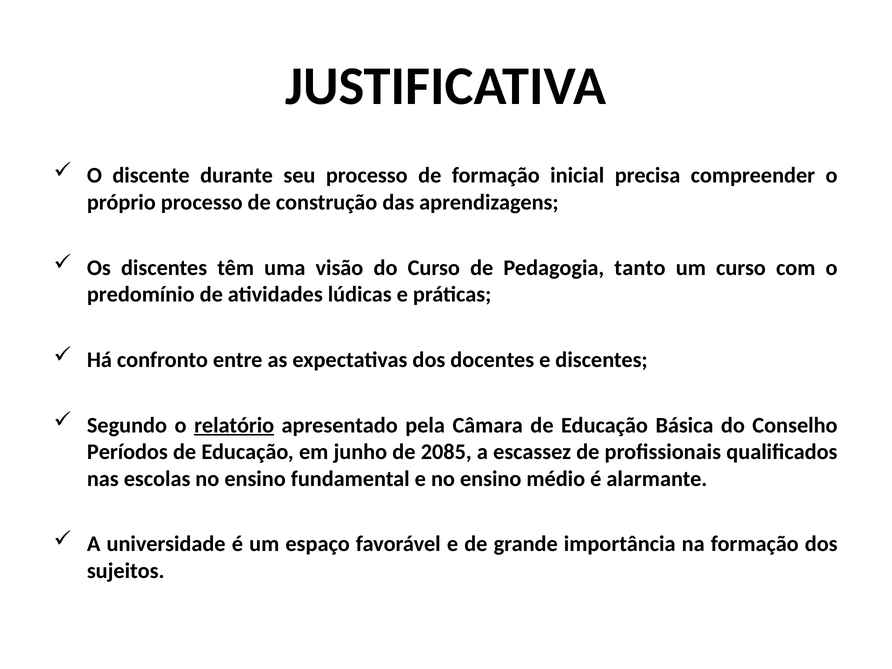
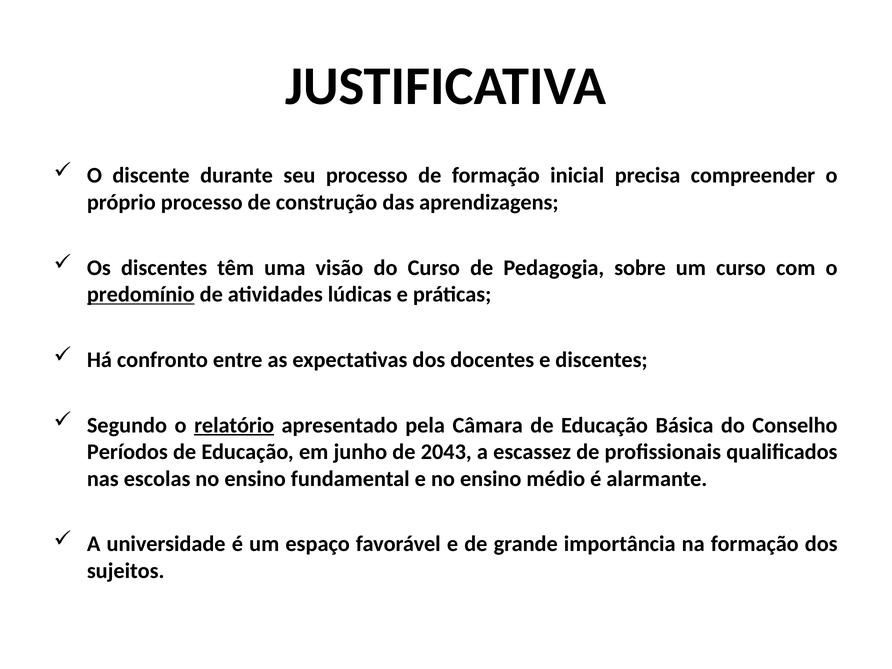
tanto: tanto -> sobre
predomínio underline: none -> present
2085: 2085 -> 2043
